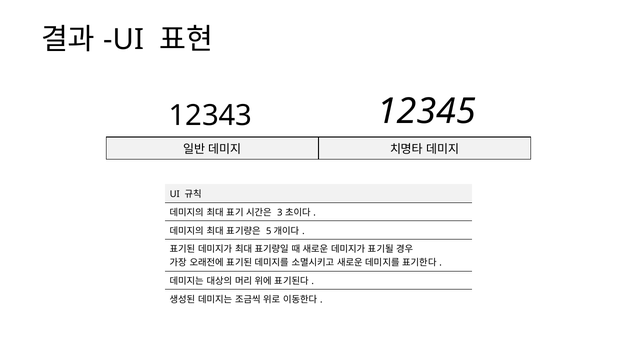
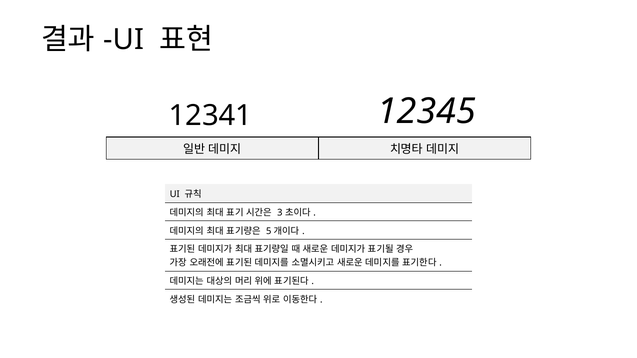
12343: 12343 -> 12341
